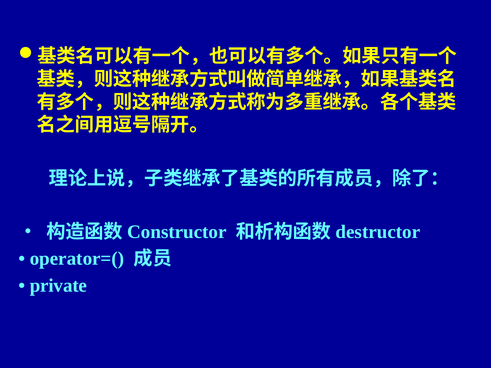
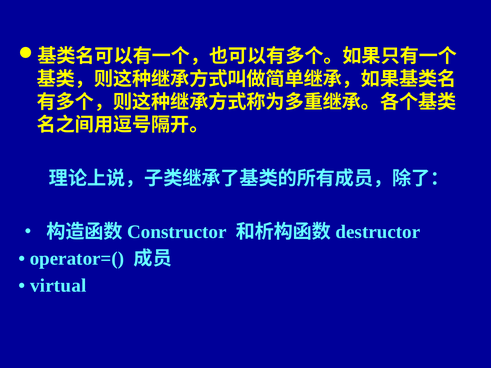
private: private -> virtual
